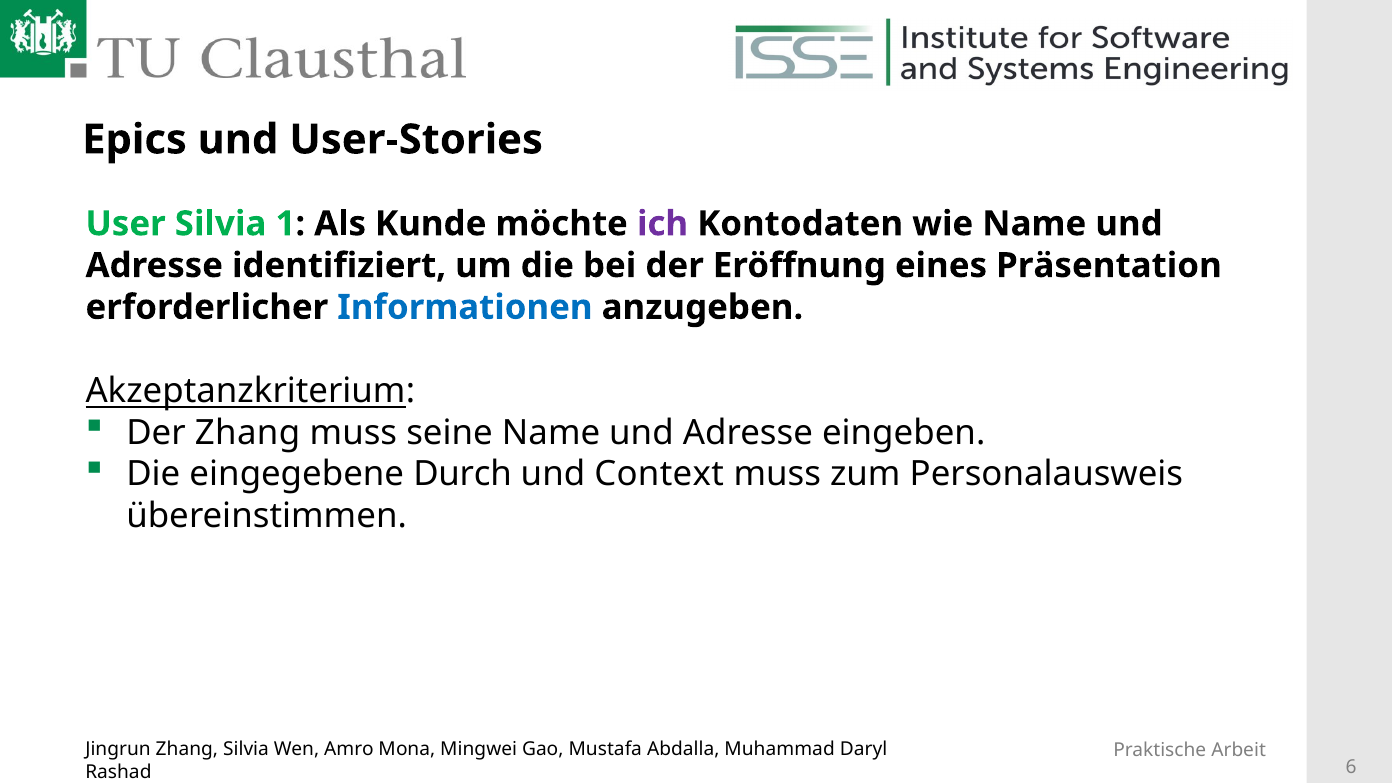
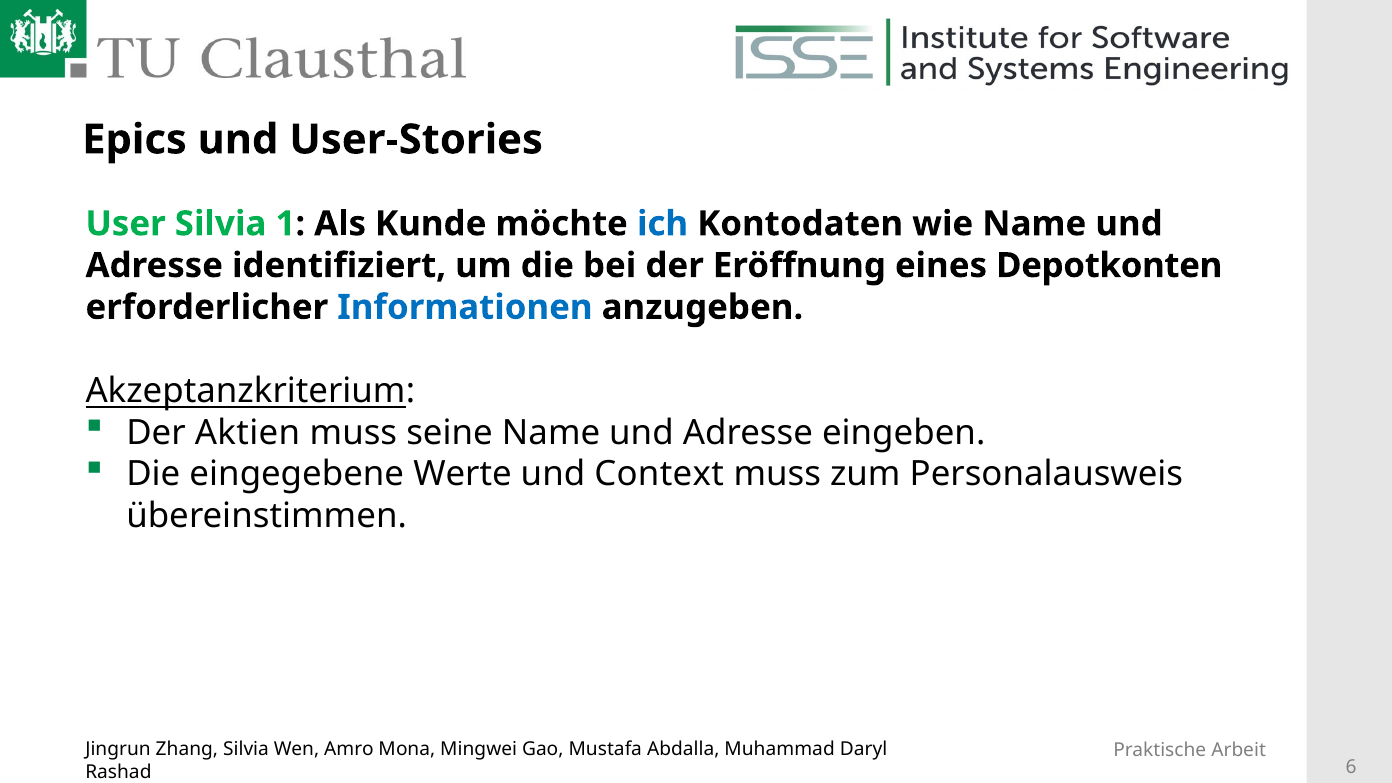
ich colour: purple -> blue
Präsentation: Präsentation -> Depotkonten
Der Zhang: Zhang -> Aktien
Durch: Durch -> Werte
